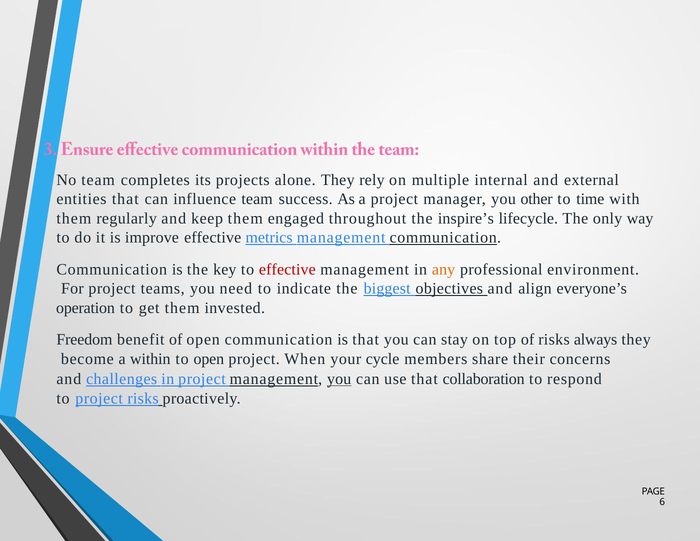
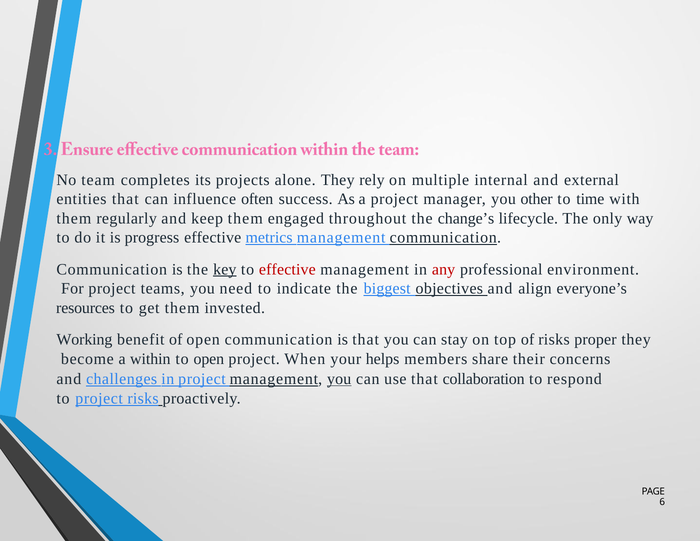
influence team: team -> often
inspire’s: inspire’s -> change’s
improve: improve -> progress
key underline: none -> present
any colour: orange -> red
operation: operation -> resources
Freedom: Freedom -> Working
always: always -> proper
cycle: cycle -> helps
